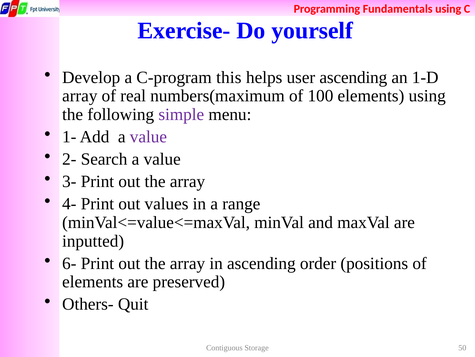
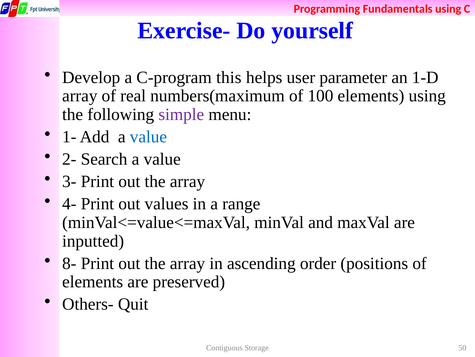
user ascending: ascending -> parameter
value at (148, 137) colour: purple -> blue
6-: 6- -> 8-
